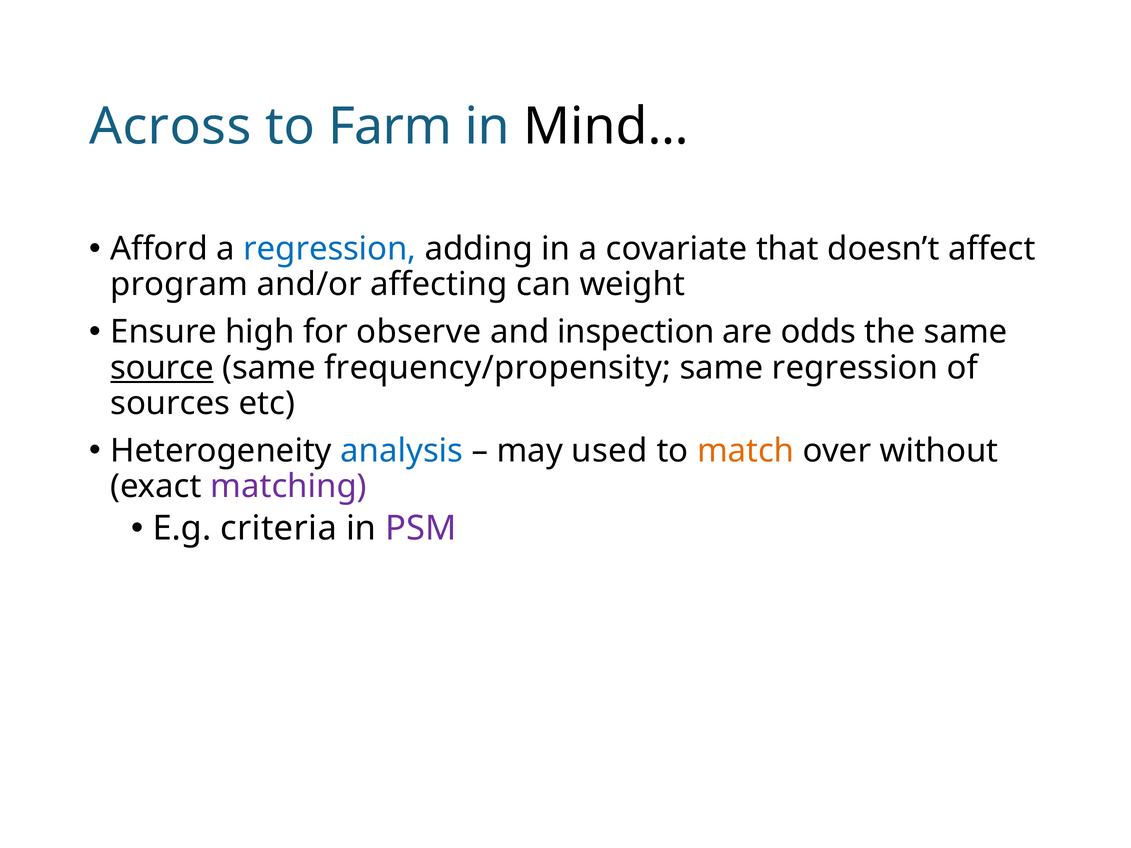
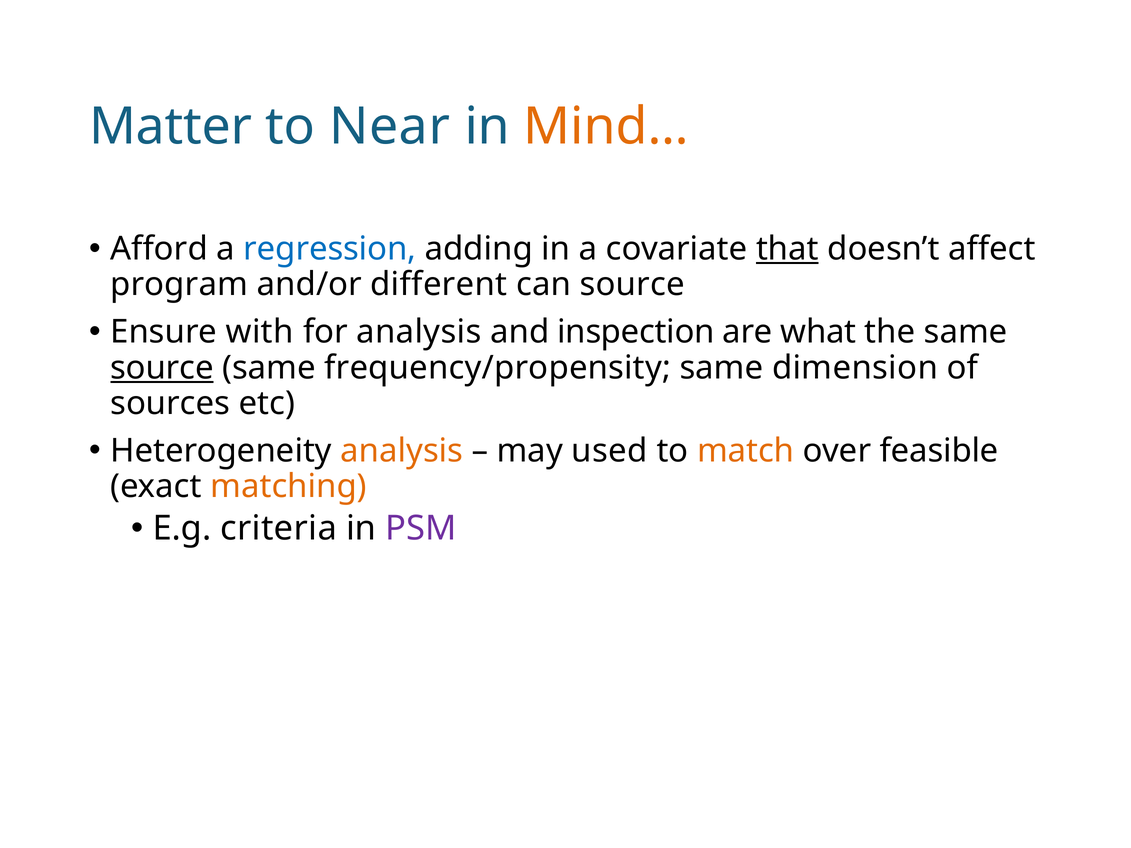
Across: Across -> Matter
Farm: Farm -> Near
Mind… colour: black -> orange
that underline: none -> present
affecting: affecting -> different
can weight: weight -> source
high: high -> with
for observe: observe -> analysis
odds: odds -> what
same regression: regression -> dimension
analysis at (402, 451) colour: blue -> orange
without: without -> feasible
matching colour: purple -> orange
